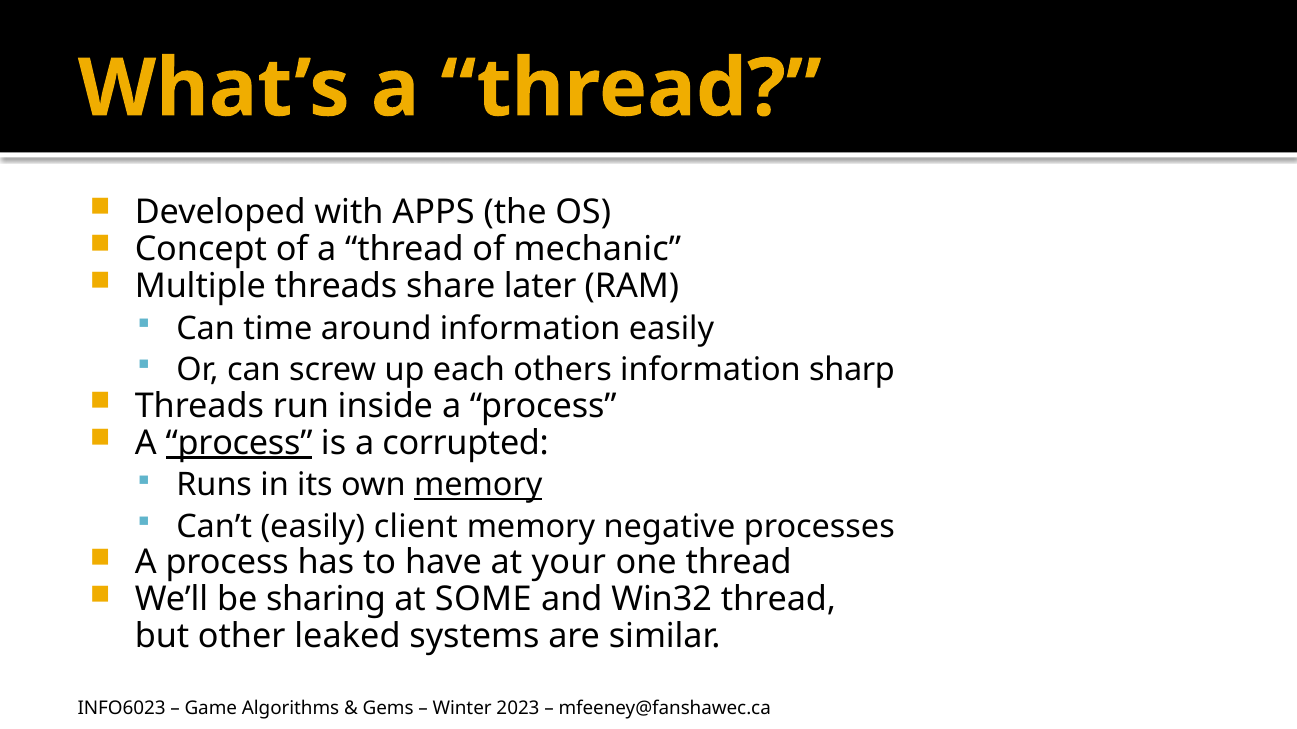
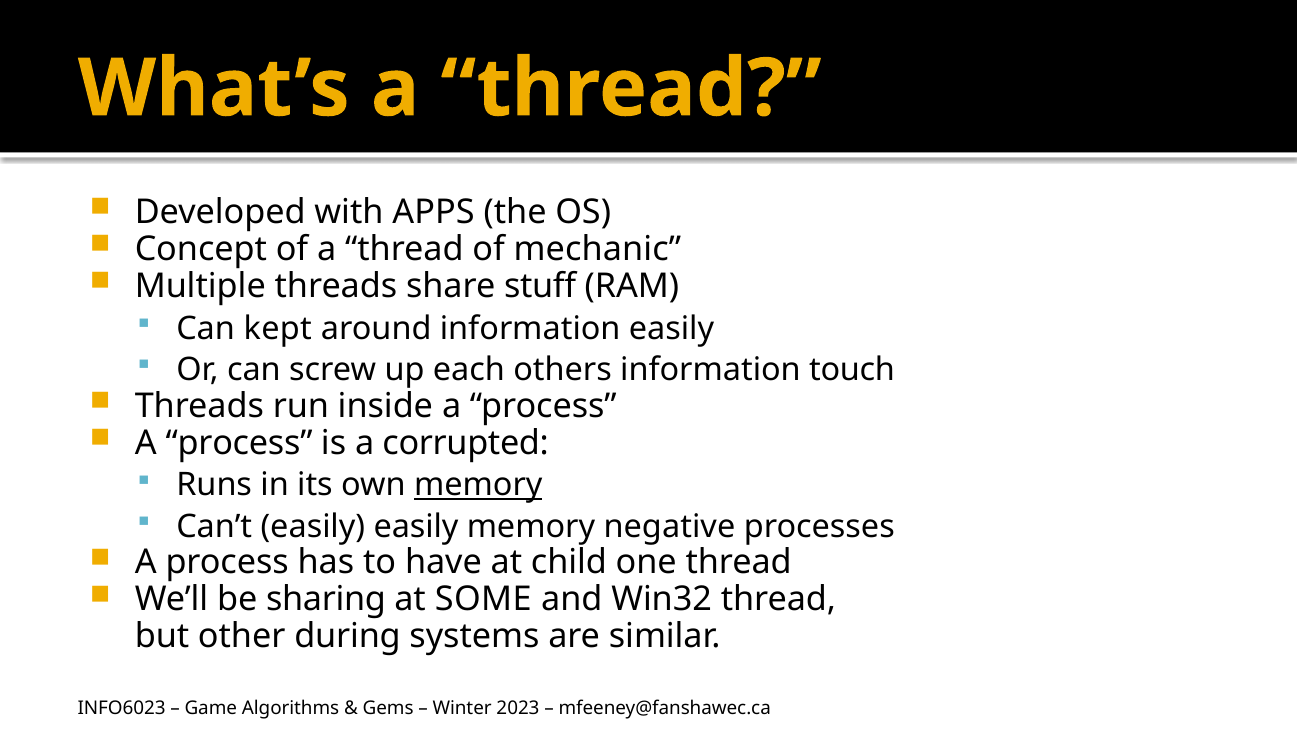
later: later -> stuff
time: time -> kept
sharp: sharp -> touch
process at (239, 443) underline: present -> none
easily client: client -> easily
your: your -> child
leaked: leaked -> during
